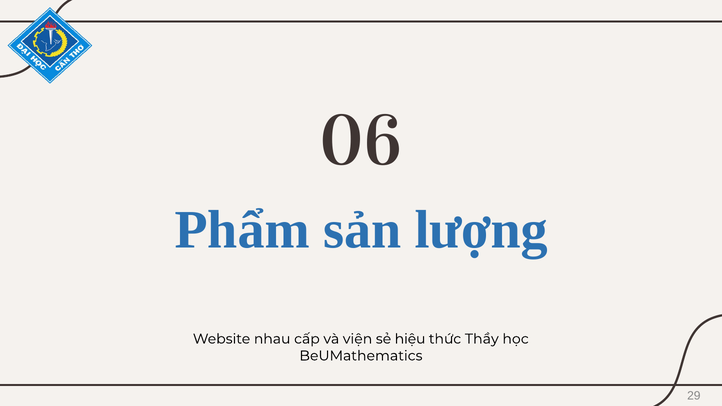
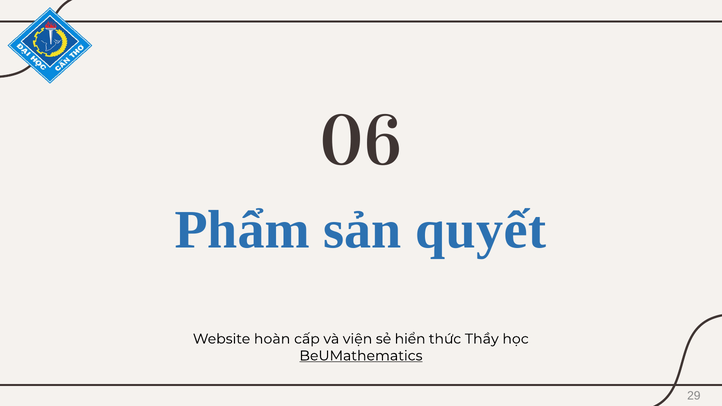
lượng: lượng -> quyết
nhau: nhau -> hoàn
hiệu: hiệu -> hiển
BeUMathematics underline: none -> present
